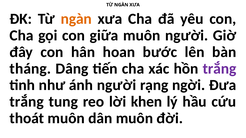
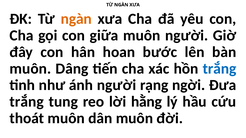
tháng at (30, 69): tháng -> muôn
trắng at (219, 69) colour: purple -> blue
khen: khen -> hằng
